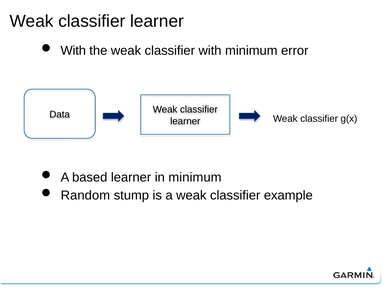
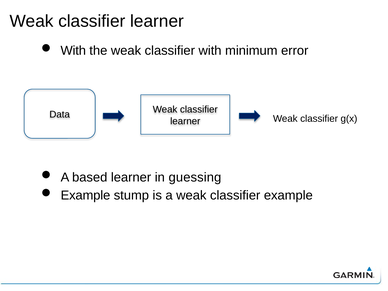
in minimum: minimum -> guessing
Random at (85, 195): Random -> Example
